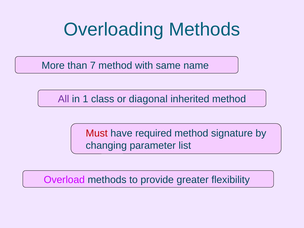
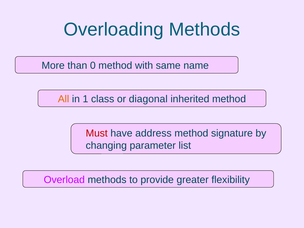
7: 7 -> 0
All colour: purple -> orange
required: required -> address
